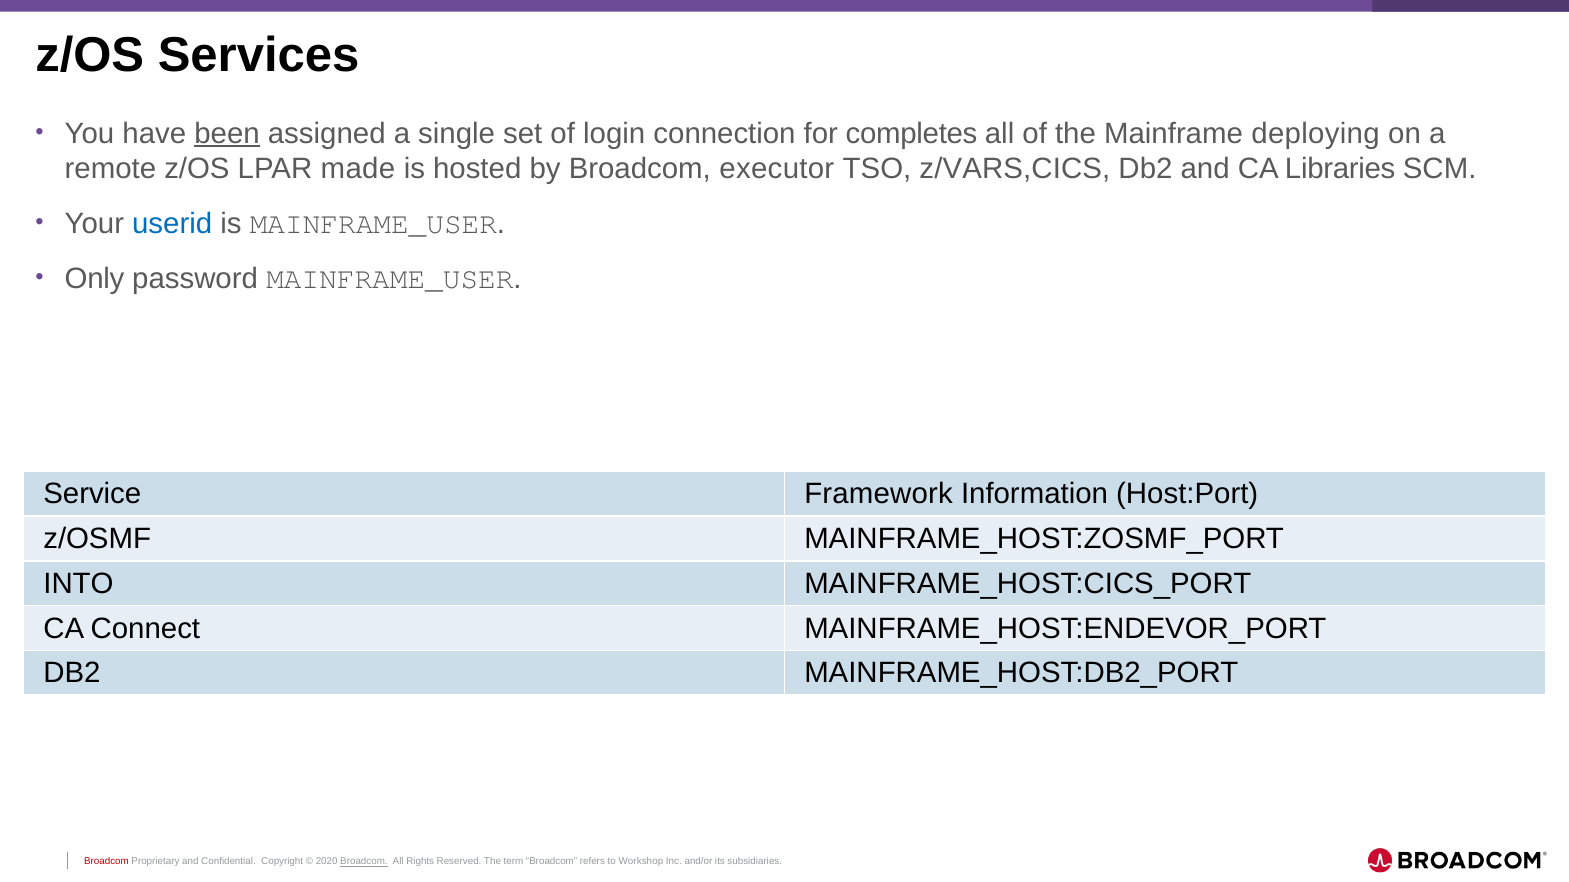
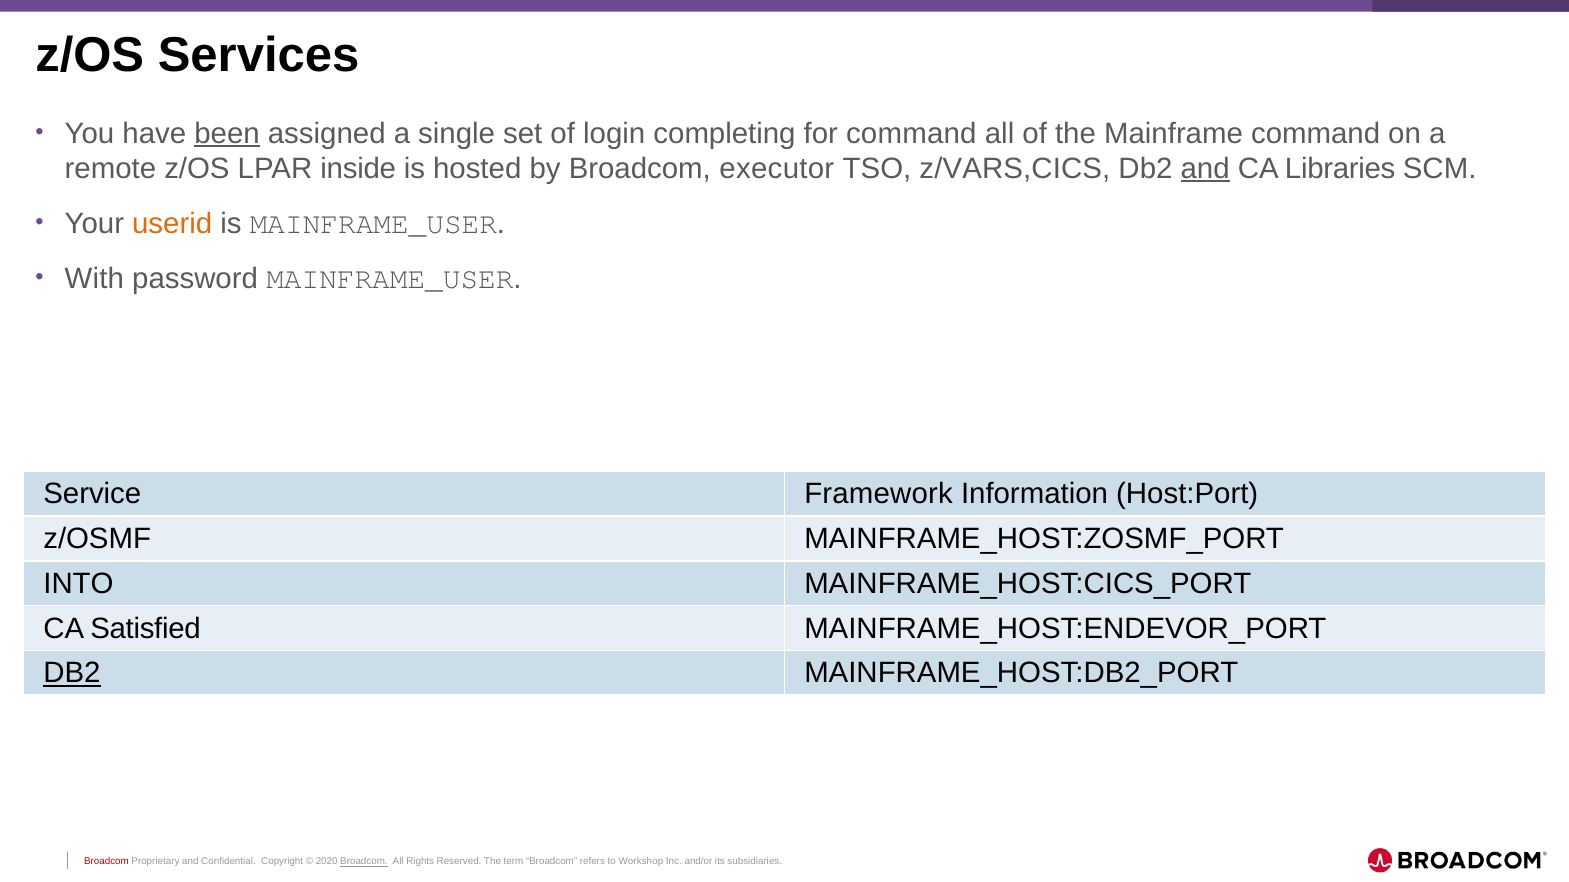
connection: connection -> completing
for completes: completes -> command
Mainframe deploying: deploying -> command
made: made -> inside
and at (1205, 169) underline: none -> present
userid colour: blue -> orange
Only: Only -> With
Connect: Connect -> Satisfied
DB2 at (72, 674) underline: none -> present
